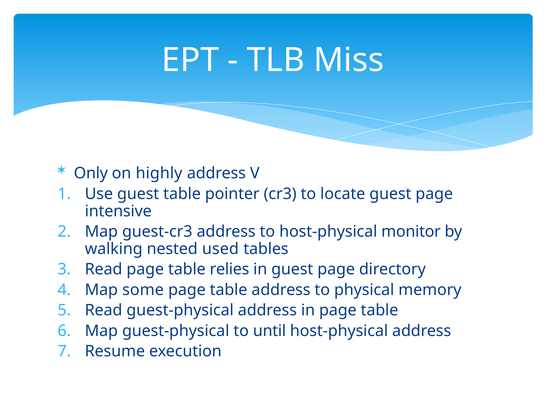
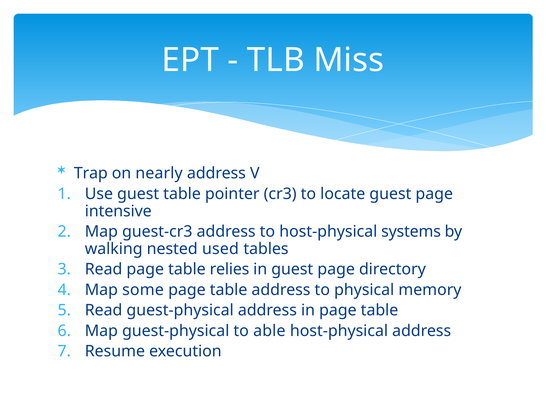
Only: Only -> Trap
highly: highly -> nearly
monitor: monitor -> systems
until: until -> able
